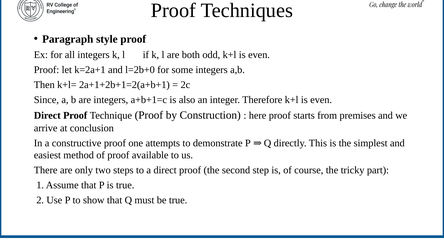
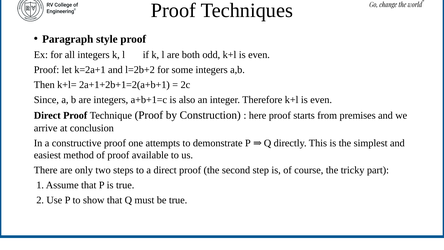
l=2b+0: l=2b+0 -> l=2b+2
